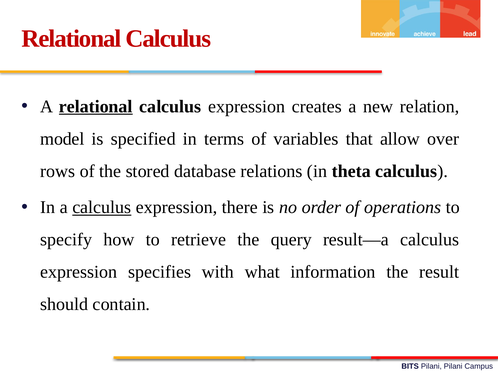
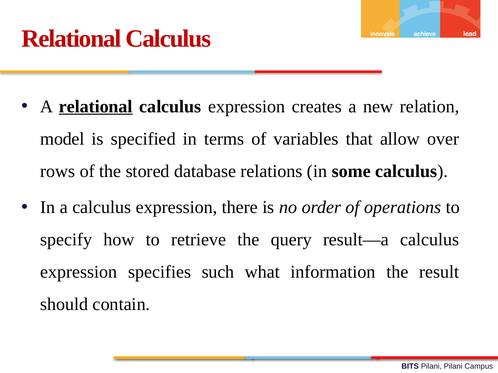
theta: theta -> some
calculus at (102, 208) underline: present -> none
with: with -> such
